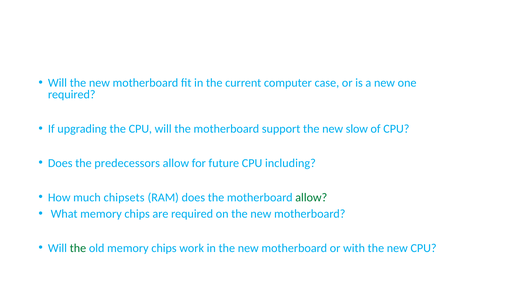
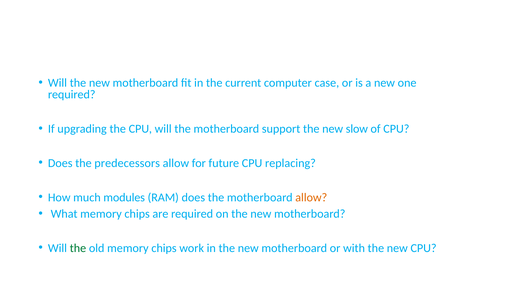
including: including -> replacing
chipsets: chipsets -> modules
allow at (311, 197) colour: green -> orange
